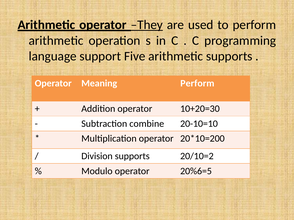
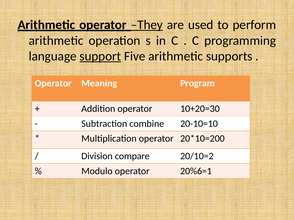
support underline: none -> present
Meaning Perform: Perform -> Program
Division supports: supports -> compare
20%6=5: 20%6=5 -> 20%6=1
